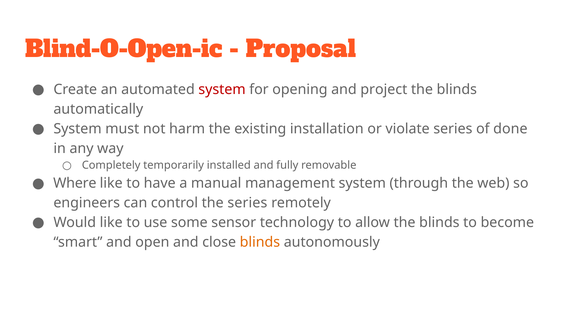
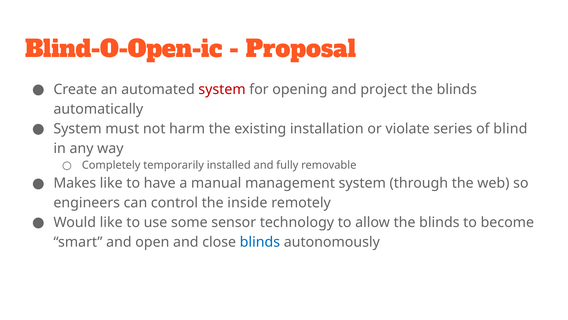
done: done -> blind
Where: Where -> Makes
the series: series -> inside
blinds at (260, 242) colour: orange -> blue
